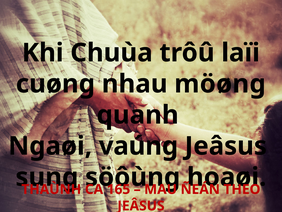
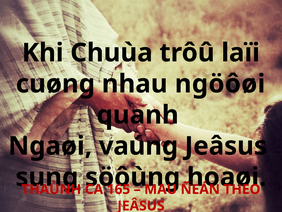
möøng: möøng -> ngöôøi
